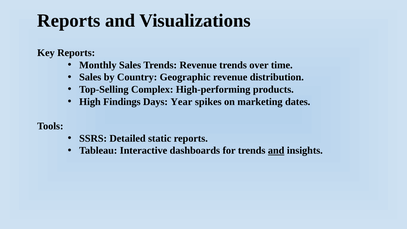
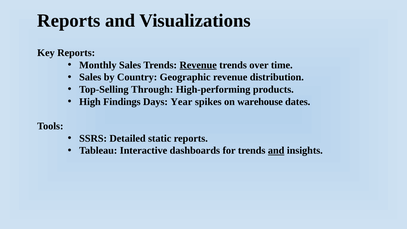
Revenue at (198, 65) underline: none -> present
Complex: Complex -> Through
marketing: marketing -> warehouse
